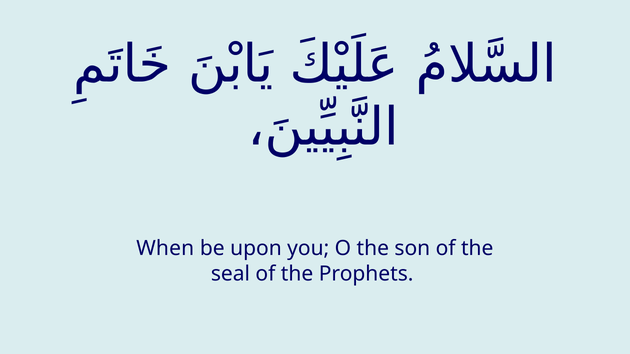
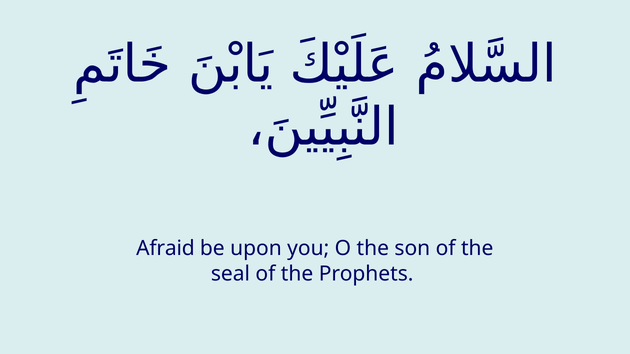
When: When -> Afraid
